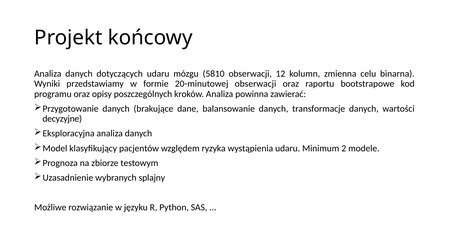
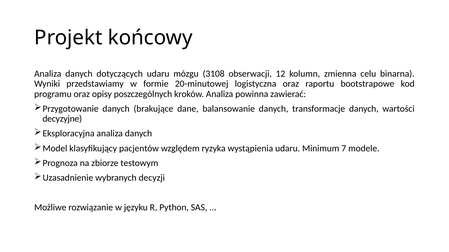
5810: 5810 -> 3108
20-minutowej obserwacji: obserwacji -> logistyczna
2: 2 -> 7
splajny: splajny -> decyzji
